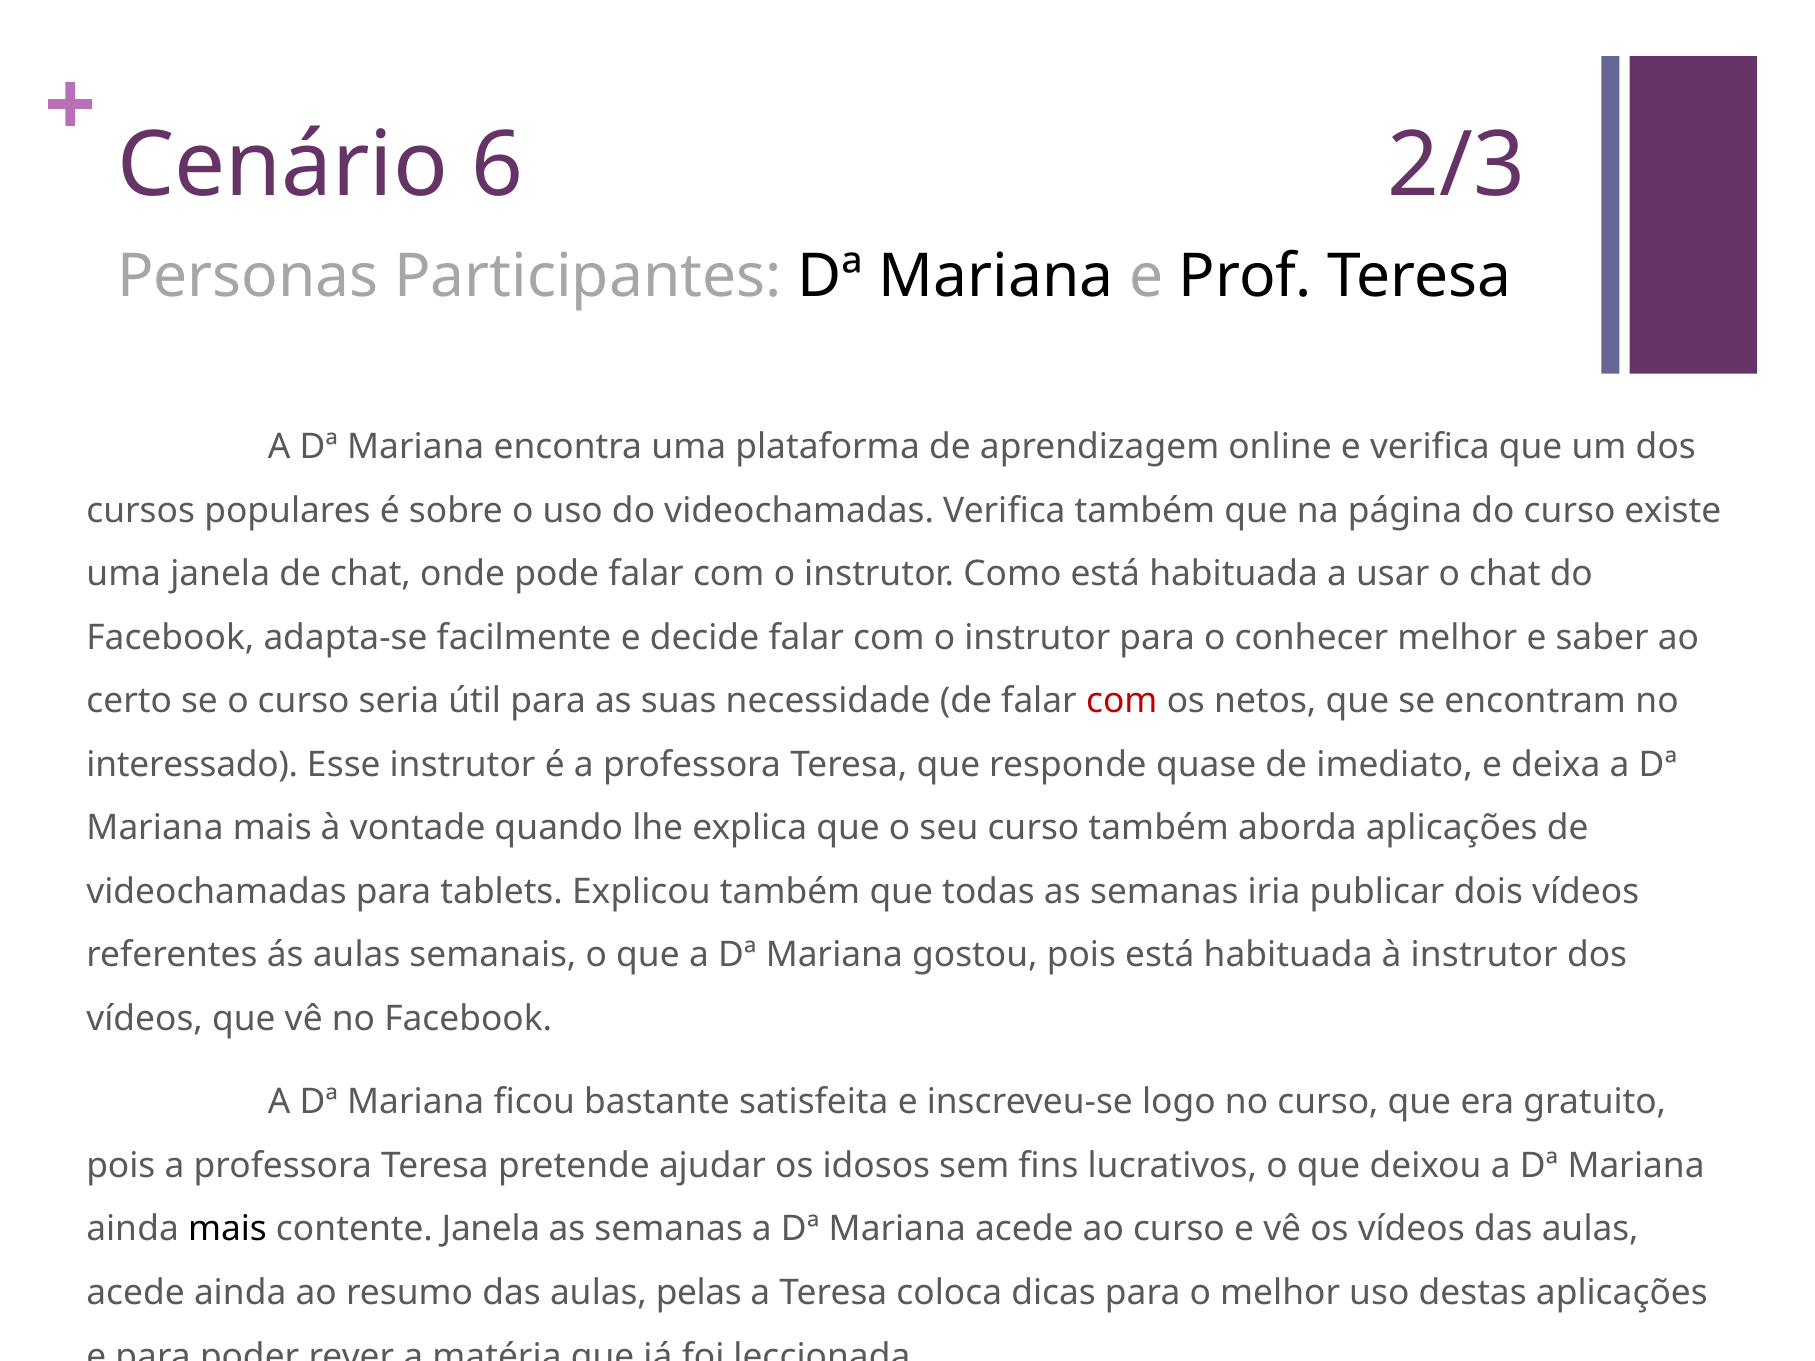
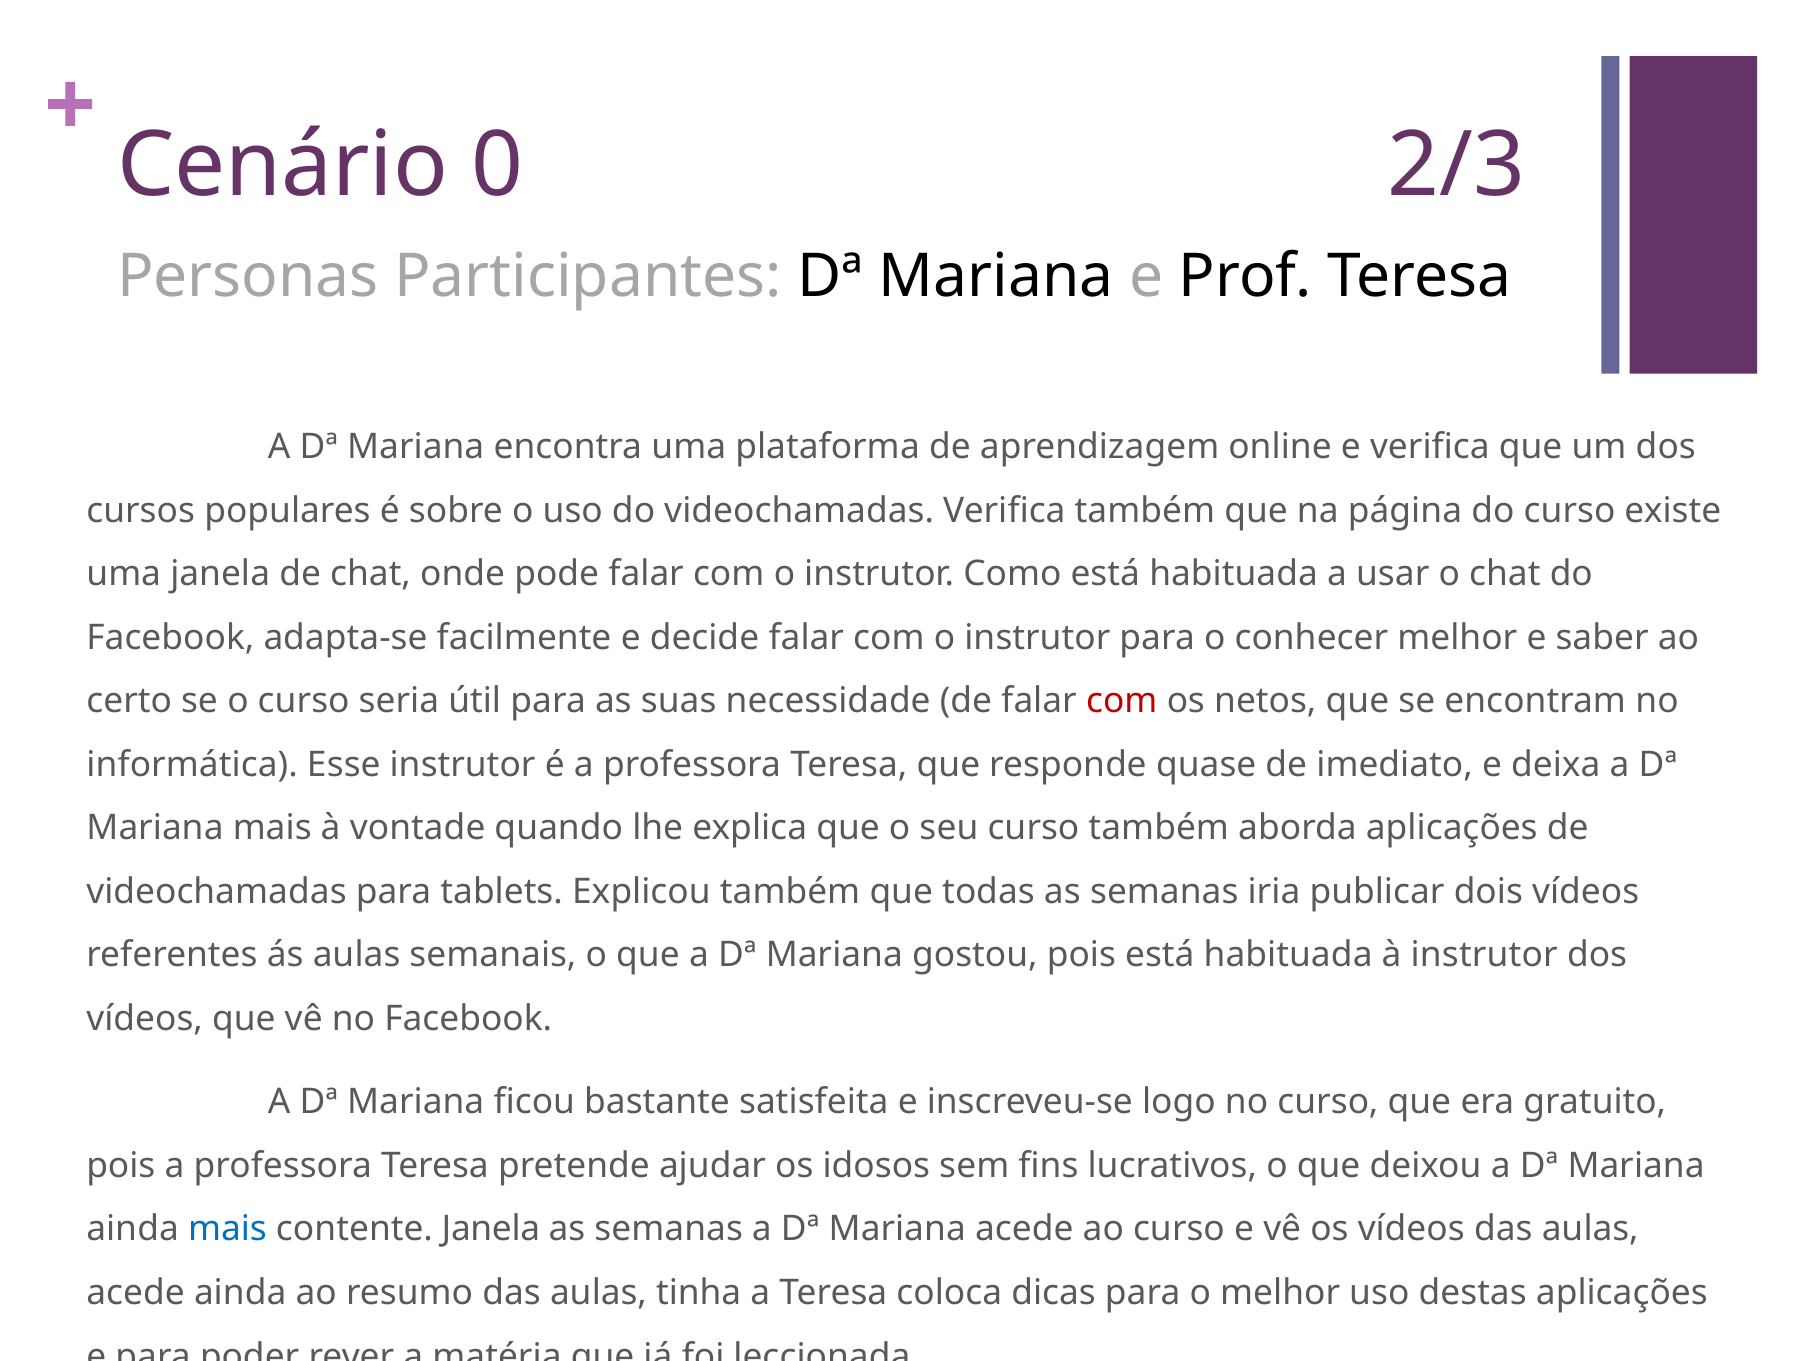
6: 6 -> 0
interessado: interessado -> informática
mais at (227, 1230) colour: black -> blue
pelas: pelas -> tinha
